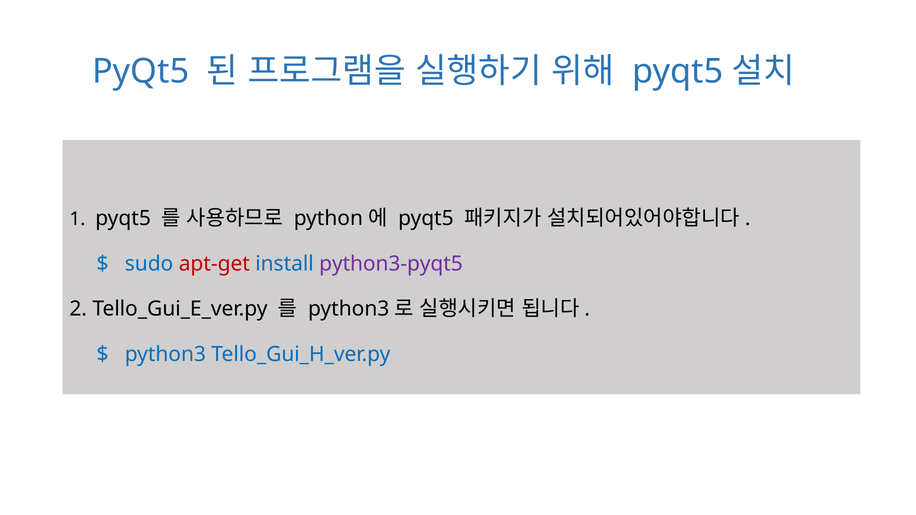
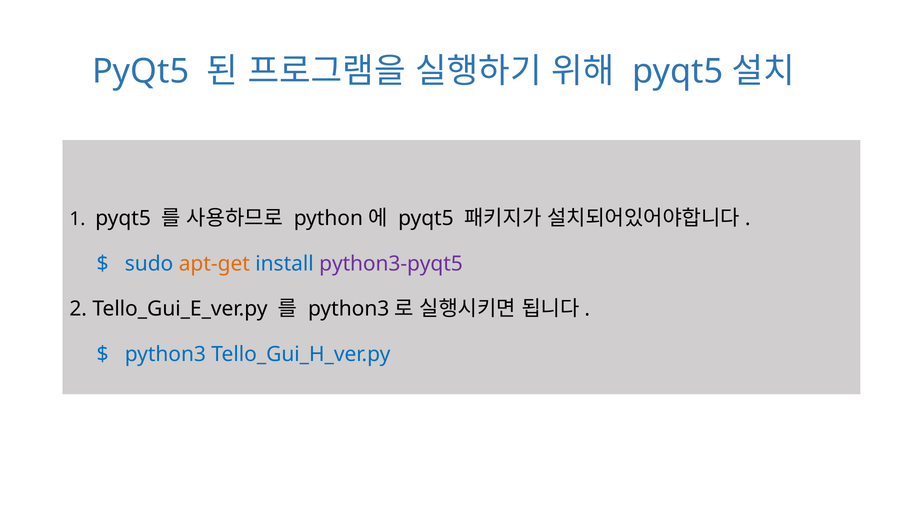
apt-get colour: red -> orange
